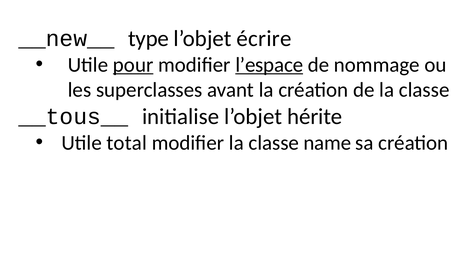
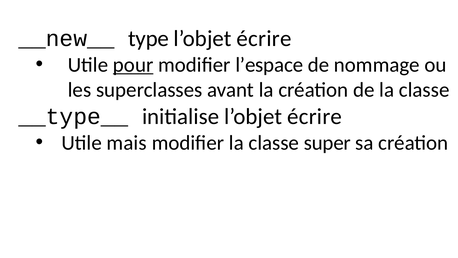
l’espace underline: present -> none
__tous__: __tous__ -> __type__
initialise l’objet hérite: hérite -> écrire
total: total -> mais
name: name -> super
